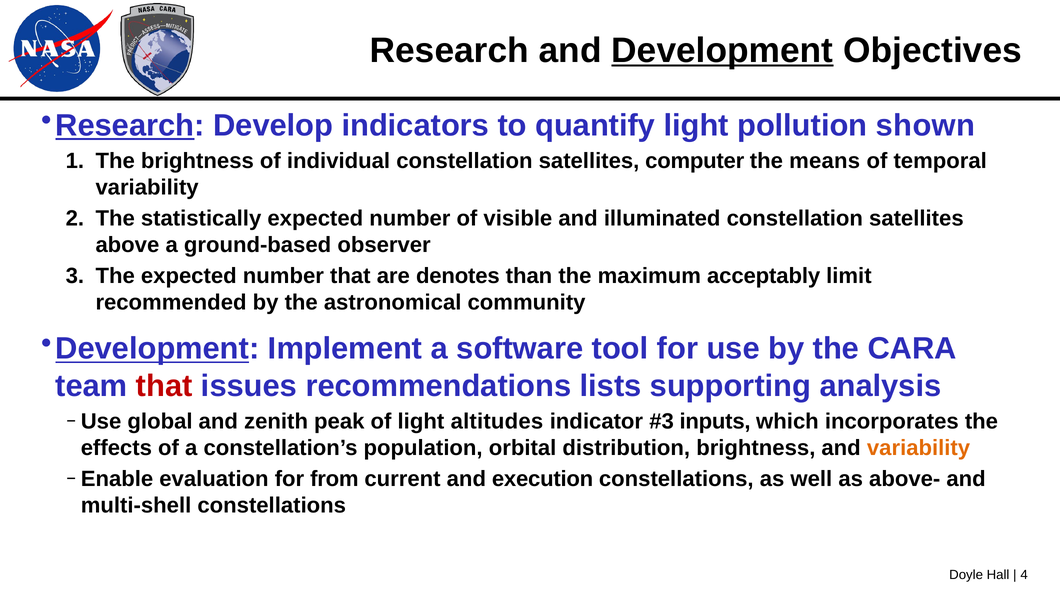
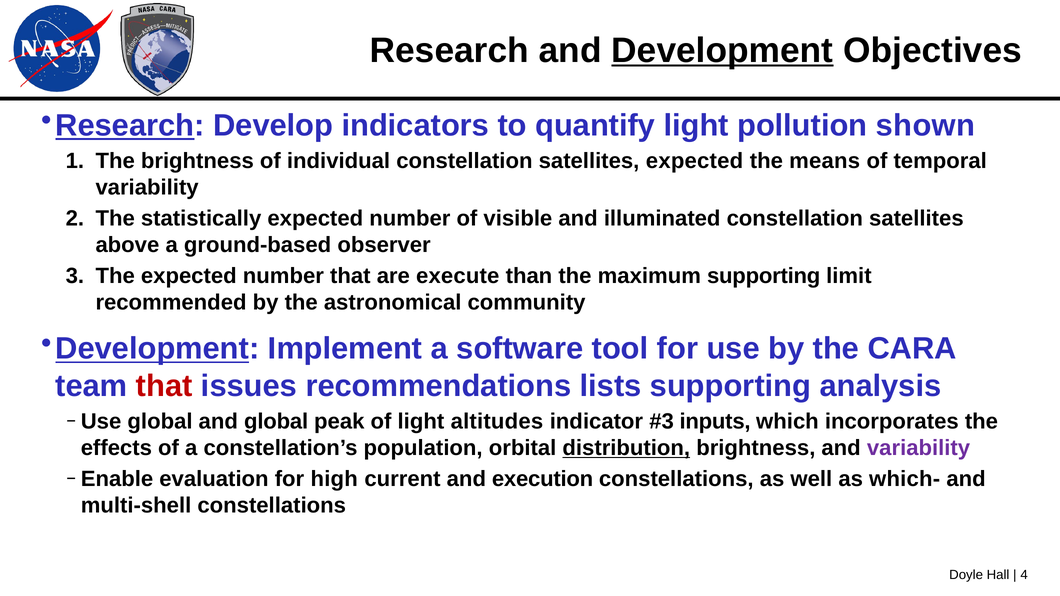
satellites computer: computer -> expected
denotes: denotes -> execute
maximum acceptably: acceptably -> supporting
and zenith: zenith -> global
distribution underline: none -> present
variability at (919, 448) colour: orange -> purple
from: from -> high
above-: above- -> which-
